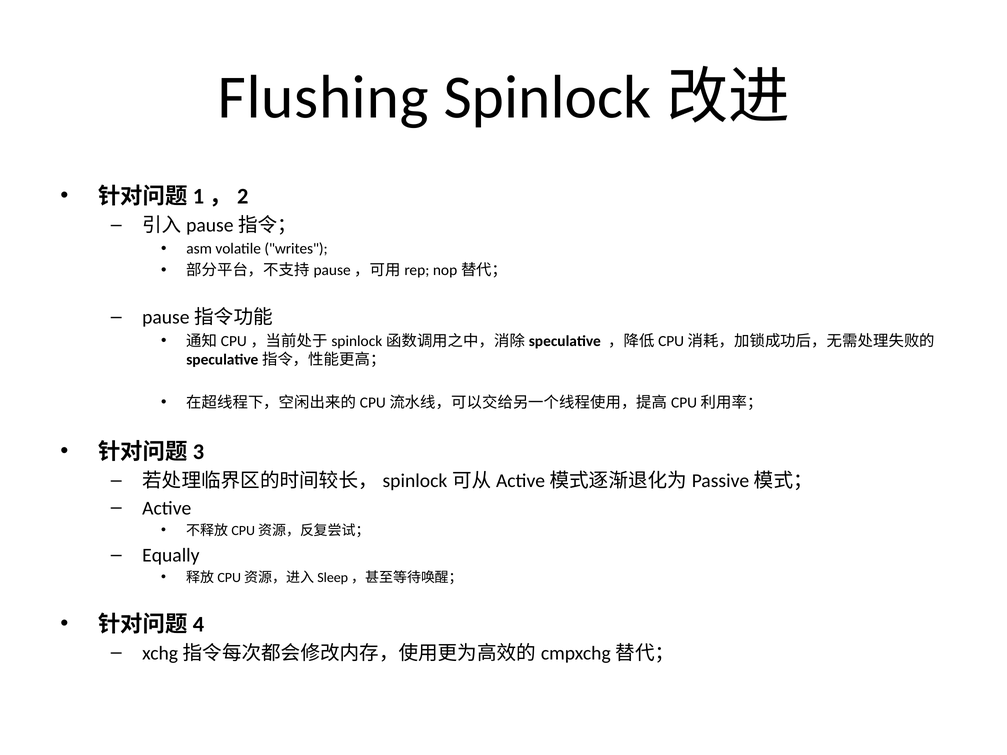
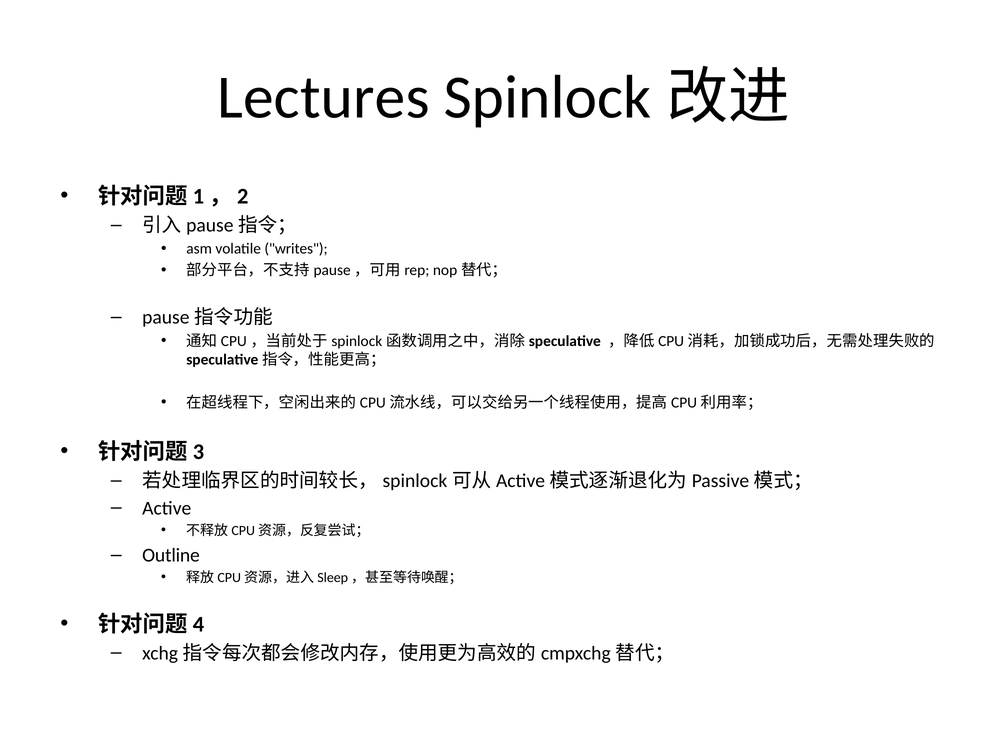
Flushing: Flushing -> Lectures
Equally: Equally -> Outline
